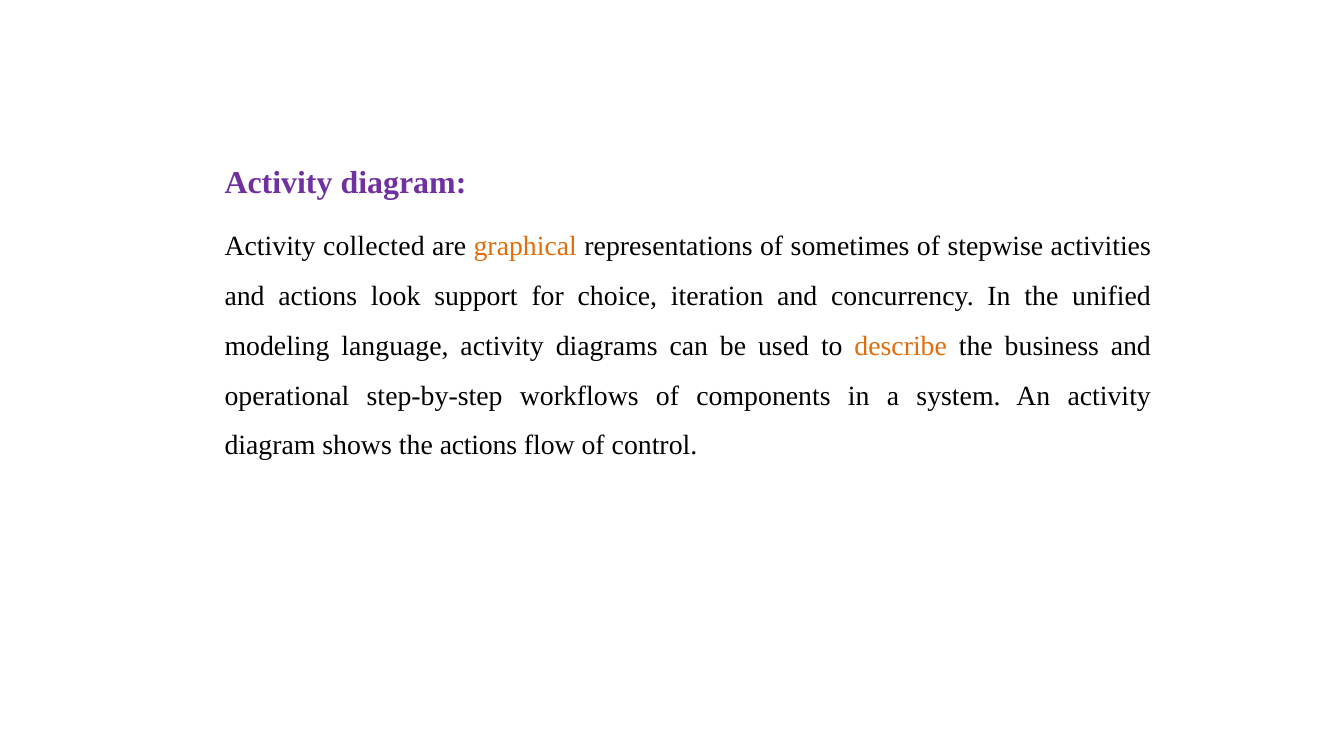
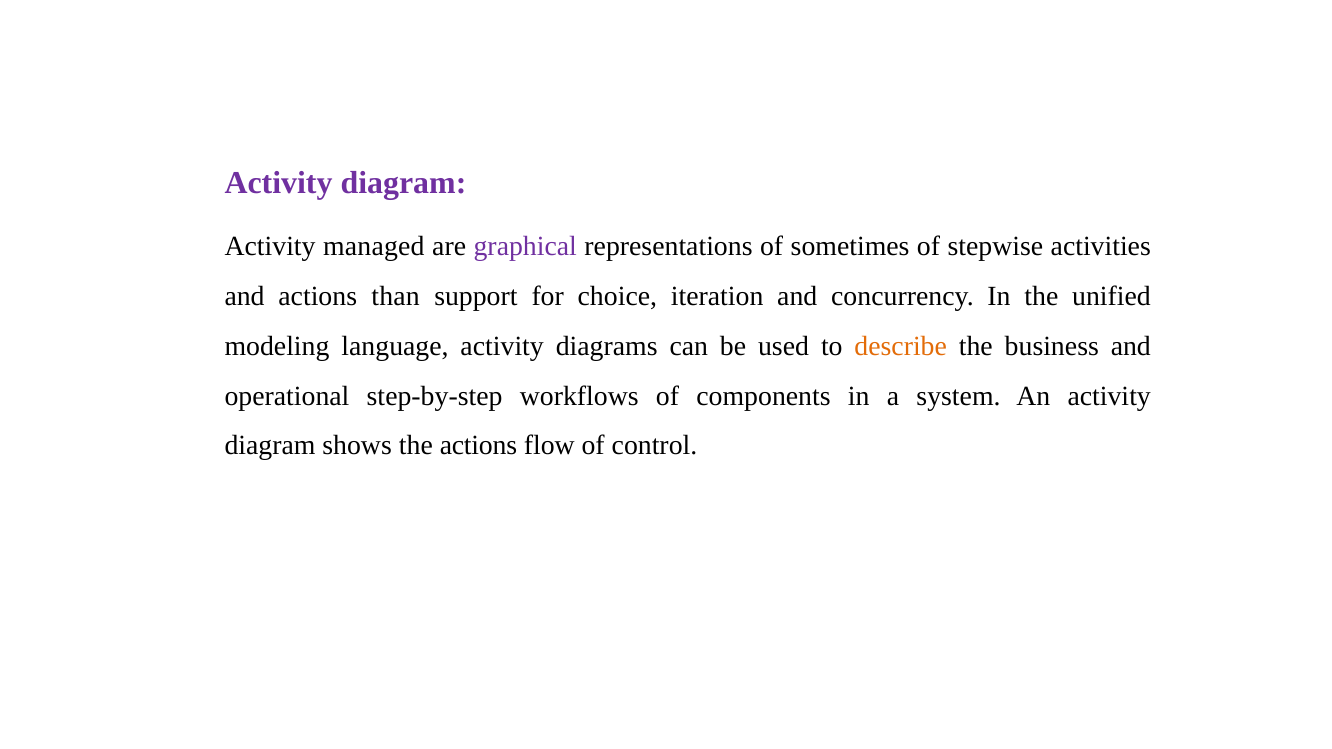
collected: collected -> managed
graphical colour: orange -> purple
look: look -> than
